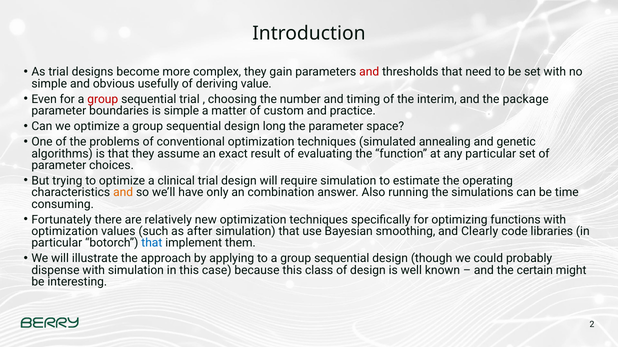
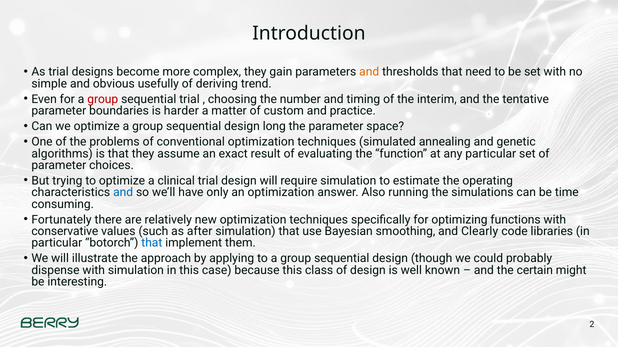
and at (369, 72) colour: red -> orange
value: value -> trend
package: package -> tentative
is simple: simple -> harder
and at (123, 193) colour: orange -> blue
an combination: combination -> optimization
optimization at (65, 232): optimization -> conservative
